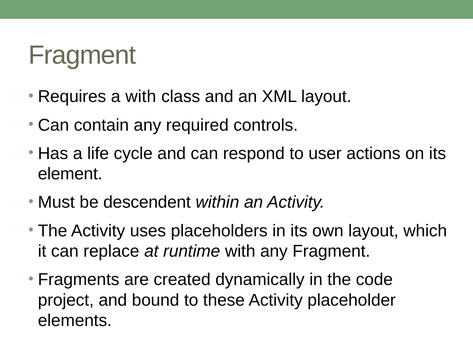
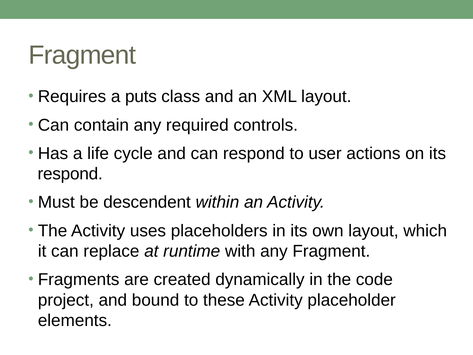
a with: with -> puts
element at (70, 174): element -> respond
